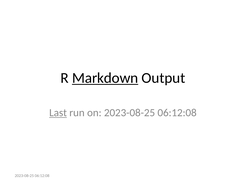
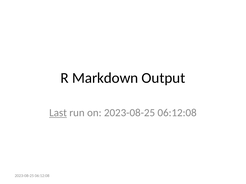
Markdown underline: present -> none
